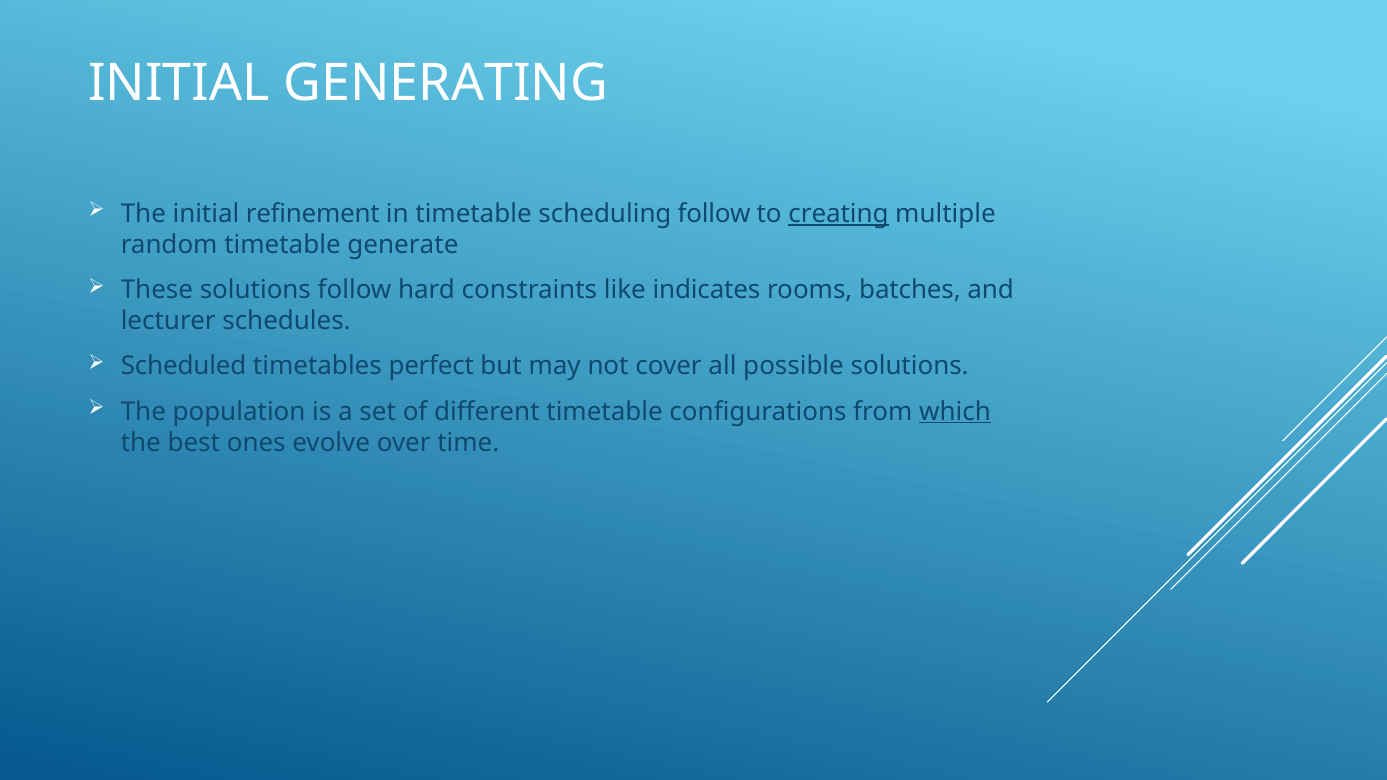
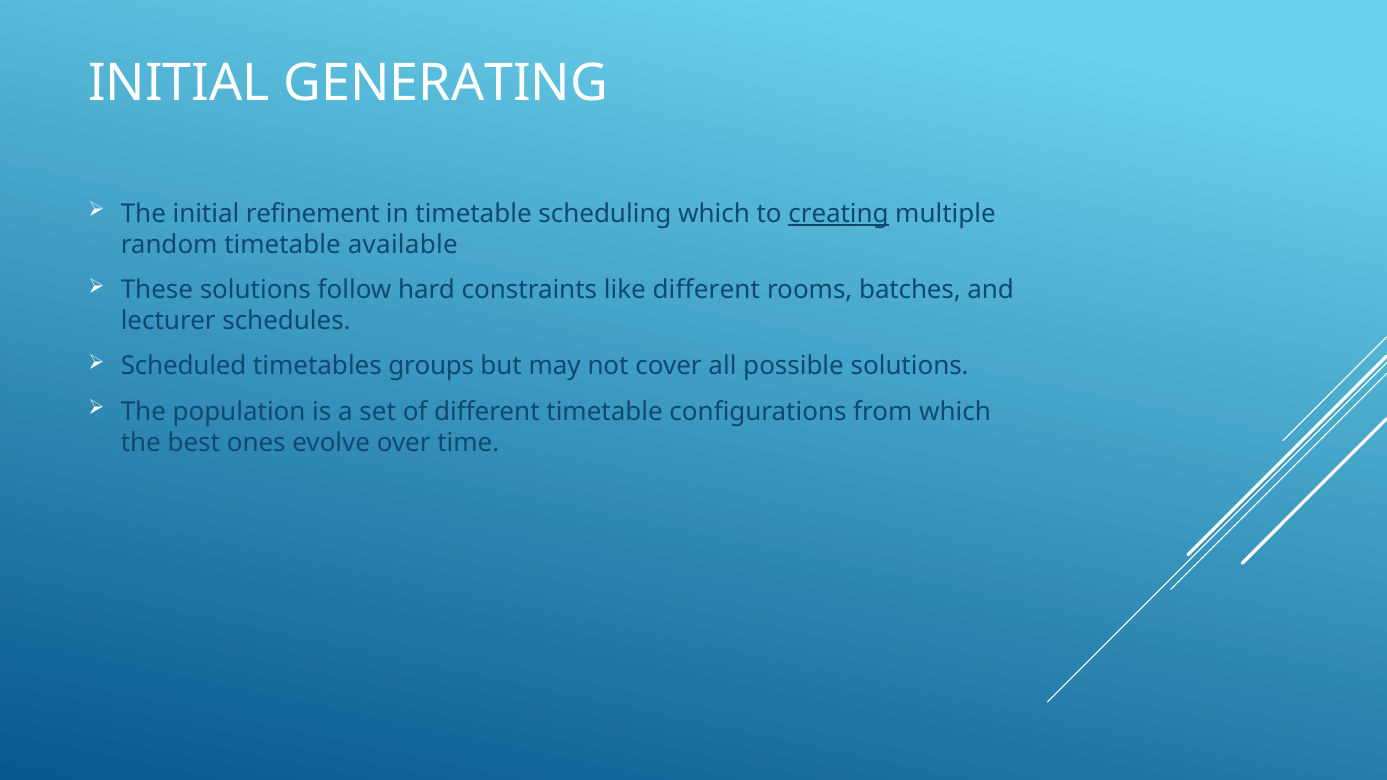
scheduling follow: follow -> which
generate: generate -> available
like indicates: indicates -> different
perfect: perfect -> groups
which at (955, 412) underline: present -> none
